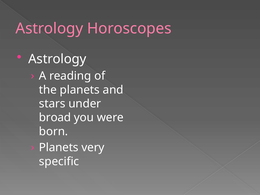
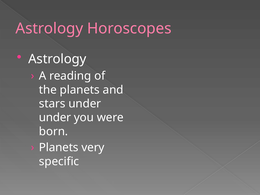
broad at (55, 118): broad -> under
